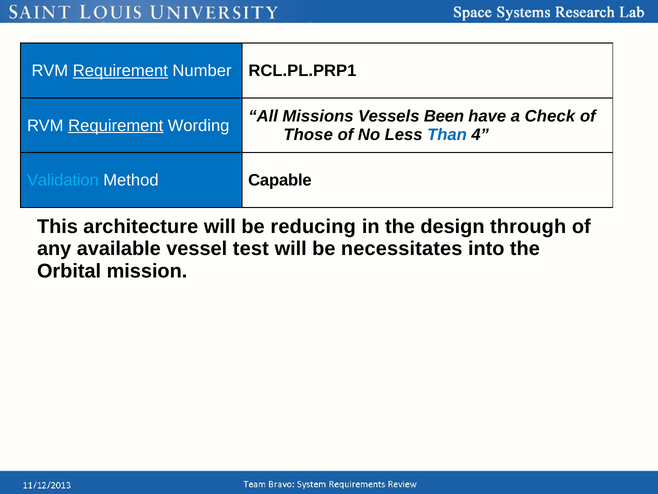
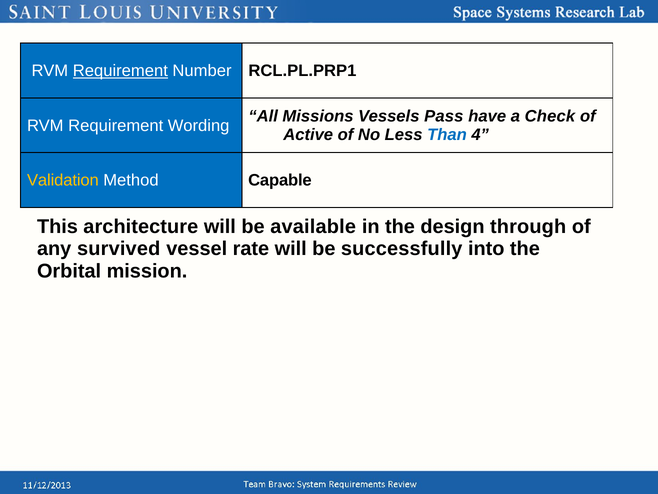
Been: Been -> Pass
Requirement at (116, 126) underline: present -> none
Those: Those -> Active
Validation colour: light blue -> yellow
reducing: reducing -> available
available: available -> survived
test: test -> rate
necessitates: necessitates -> successfully
